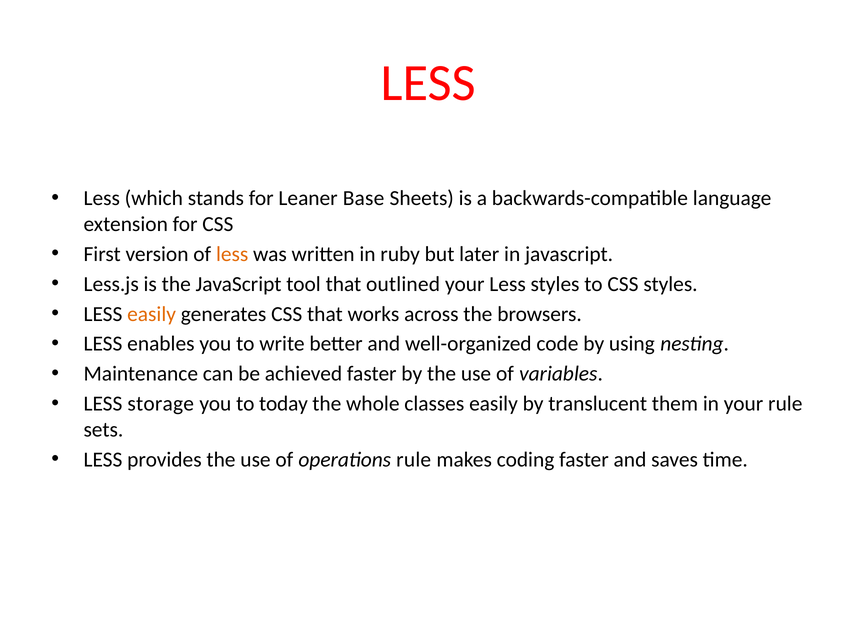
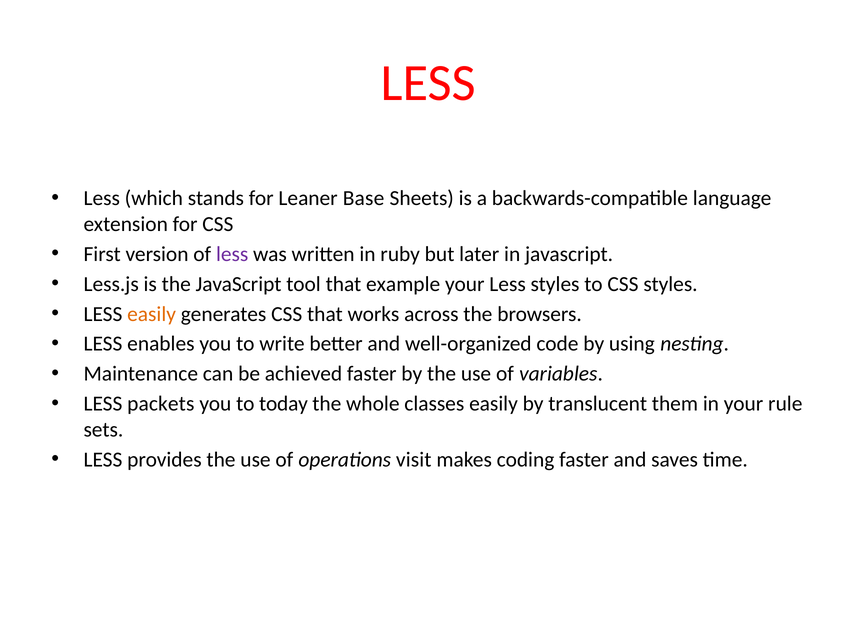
less at (232, 254) colour: orange -> purple
outlined: outlined -> example
storage: storage -> packets
operations rule: rule -> visit
